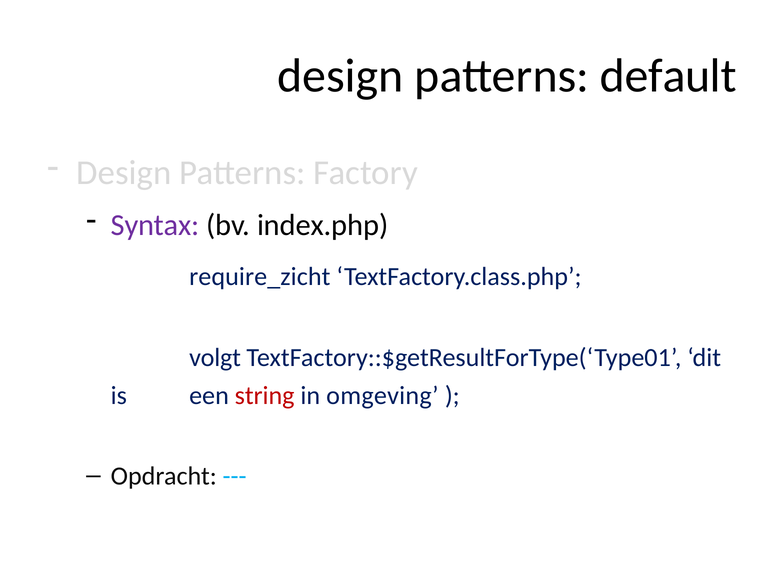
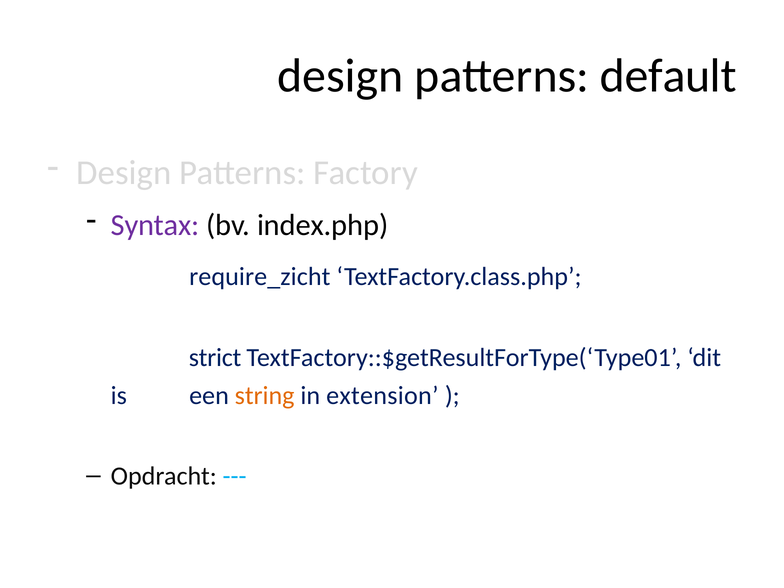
volgt: volgt -> strict
string colour: red -> orange
omgeving: omgeving -> extension
